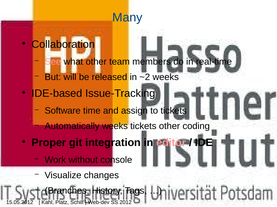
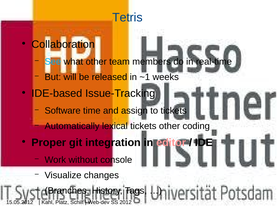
Many: Many -> Tetris
See colour: pink -> light blue
~2: ~2 -> ~1
Automatically weeks: weeks -> lexical
